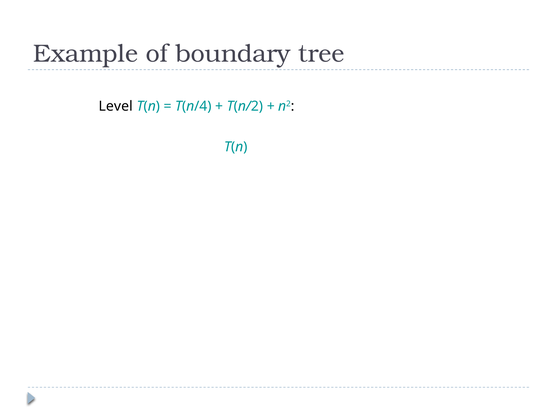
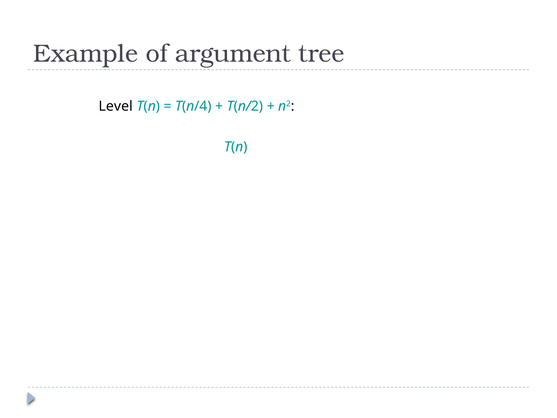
boundary: boundary -> argument
